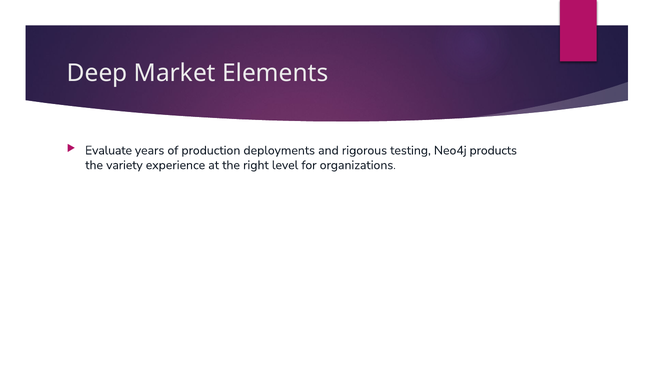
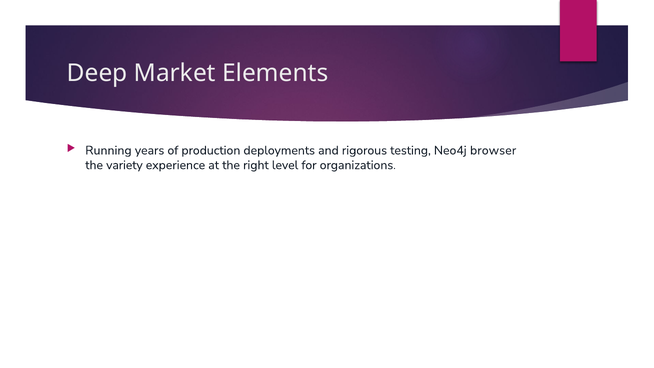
Evaluate: Evaluate -> Running
products: products -> browser
